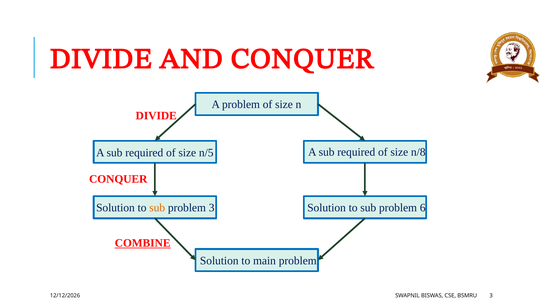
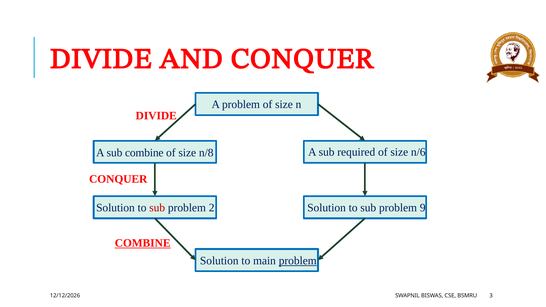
required at (144, 153): required -> combine
n/5: n/5 -> n/8
n/8: n/8 -> n/6
sub at (157, 208) colour: orange -> red
problem 3: 3 -> 2
6: 6 -> 9
problem at (298, 261) underline: none -> present
